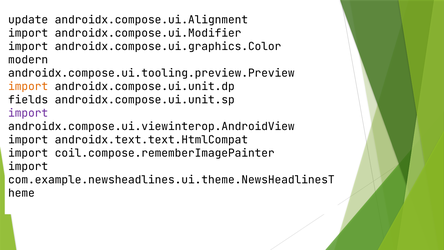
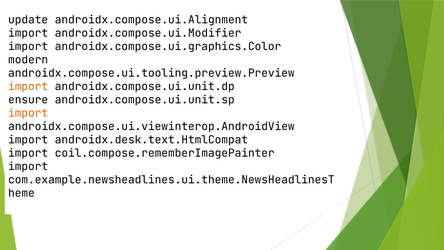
fields: fields -> ensure
import at (28, 113) colour: purple -> orange
androidx.text.text.HtmlCompat: androidx.text.text.HtmlCompat -> androidx.desk.text.HtmlCompat
